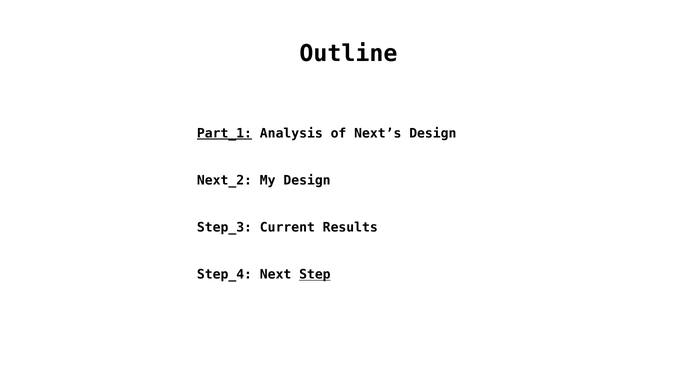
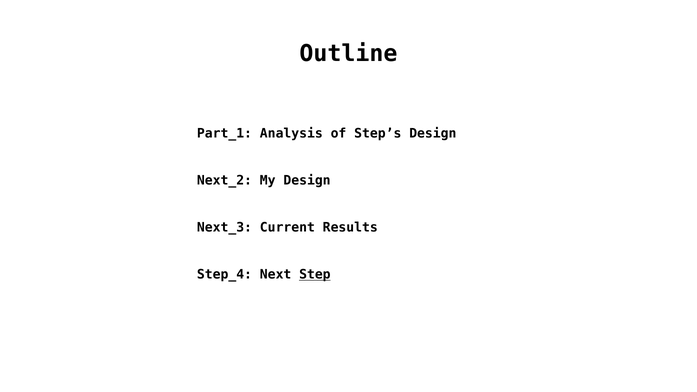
Part_1 underline: present -> none
Next’s: Next’s -> Step’s
Step_3: Step_3 -> Next_3
